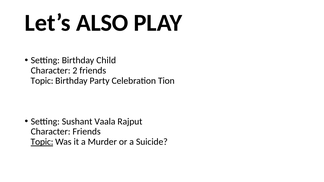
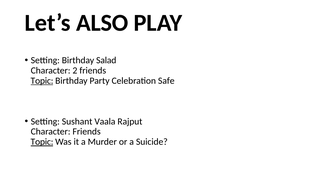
Child: Child -> Salad
Topic at (42, 81) underline: none -> present
Tion: Tion -> Safe
